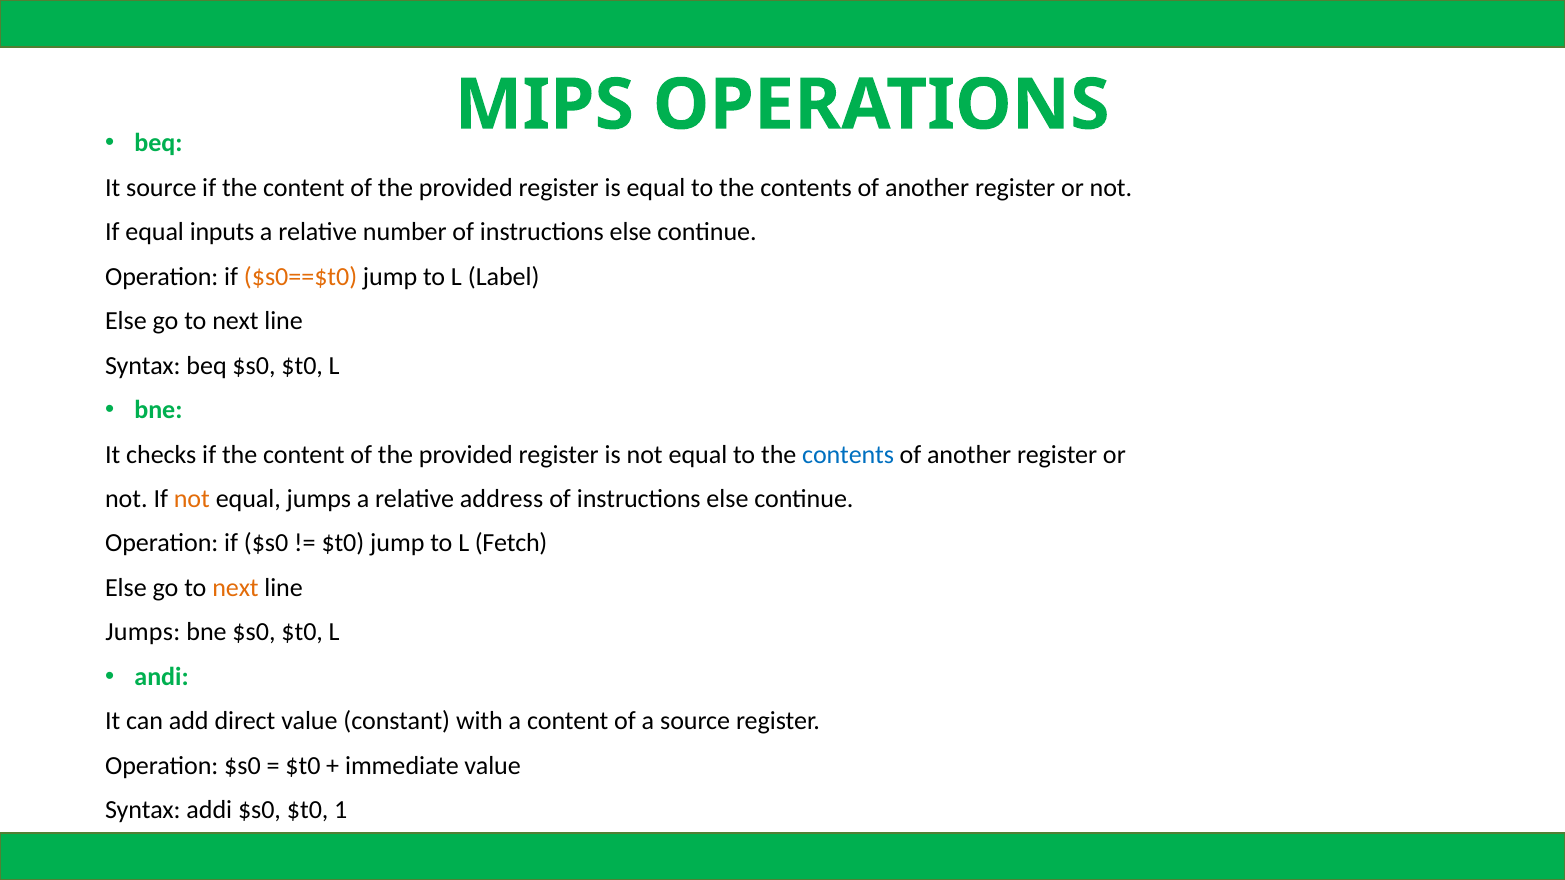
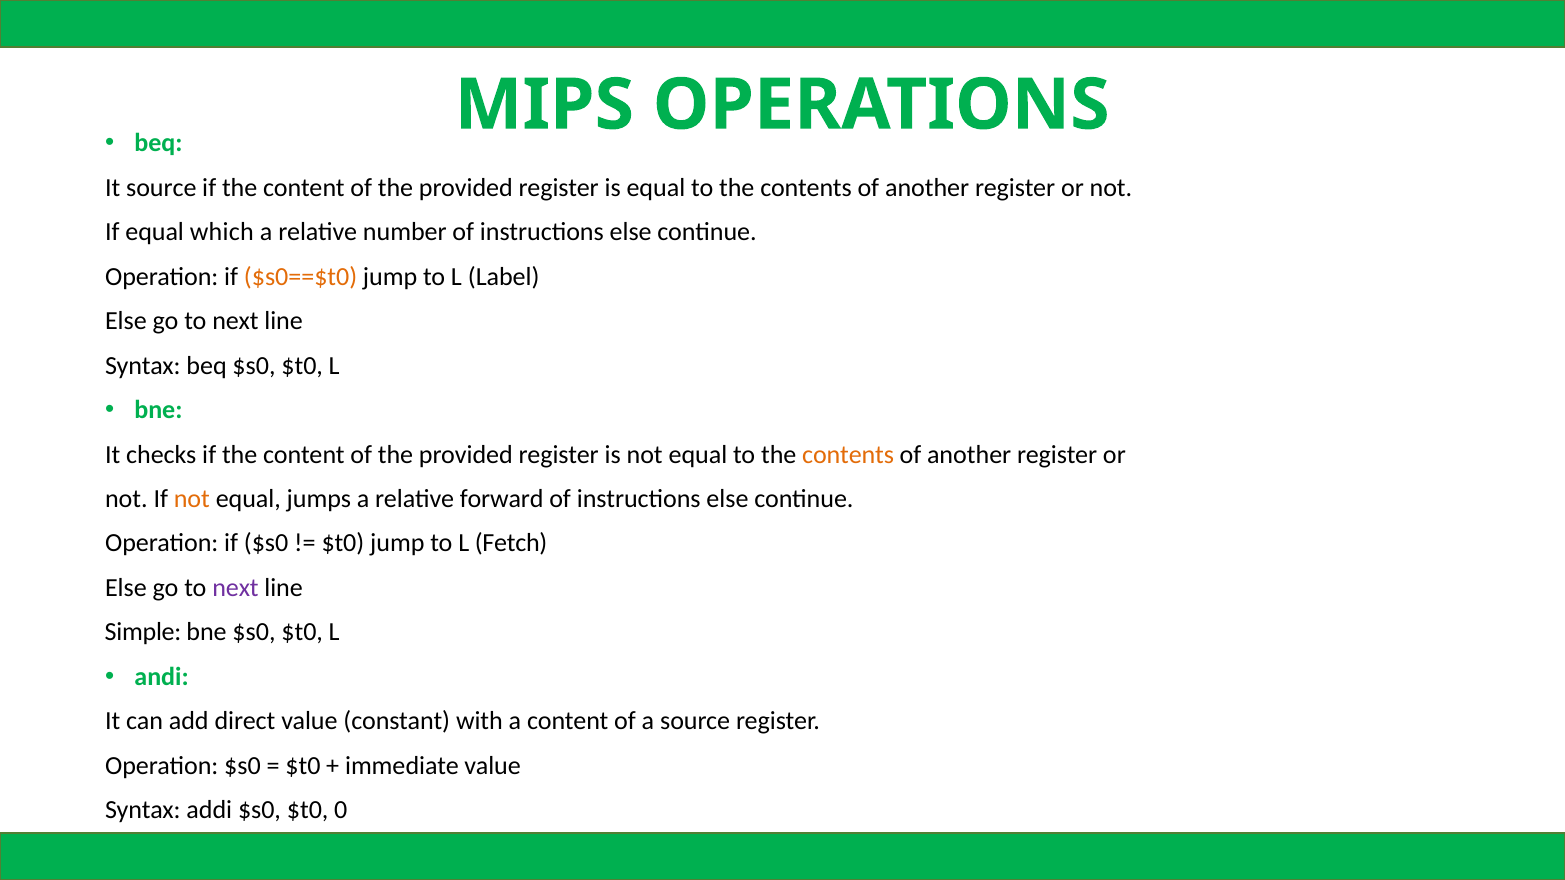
inputs: inputs -> which
contents at (848, 455) colour: blue -> orange
address: address -> forward
next at (236, 588) colour: orange -> purple
Jumps at (143, 632): Jumps -> Simple
1: 1 -> 0
